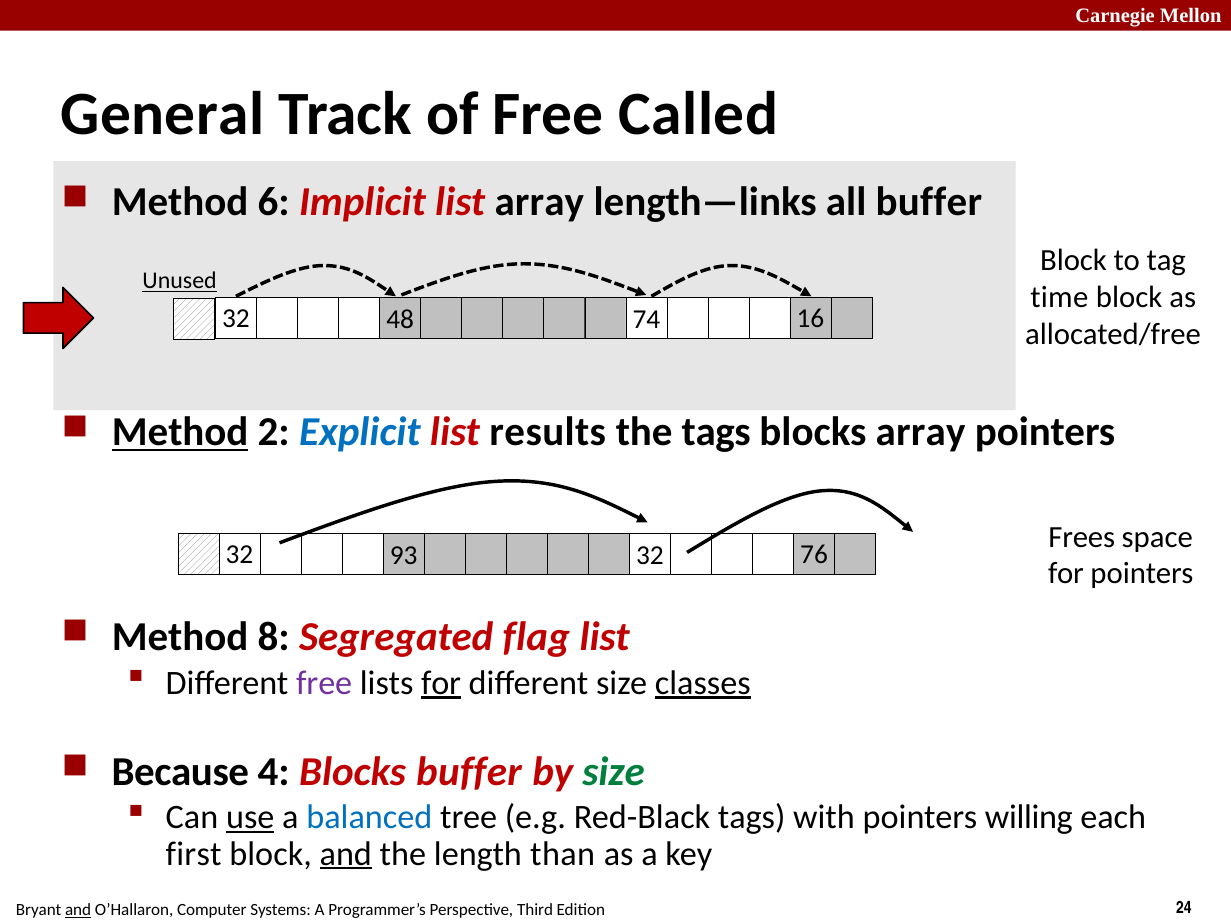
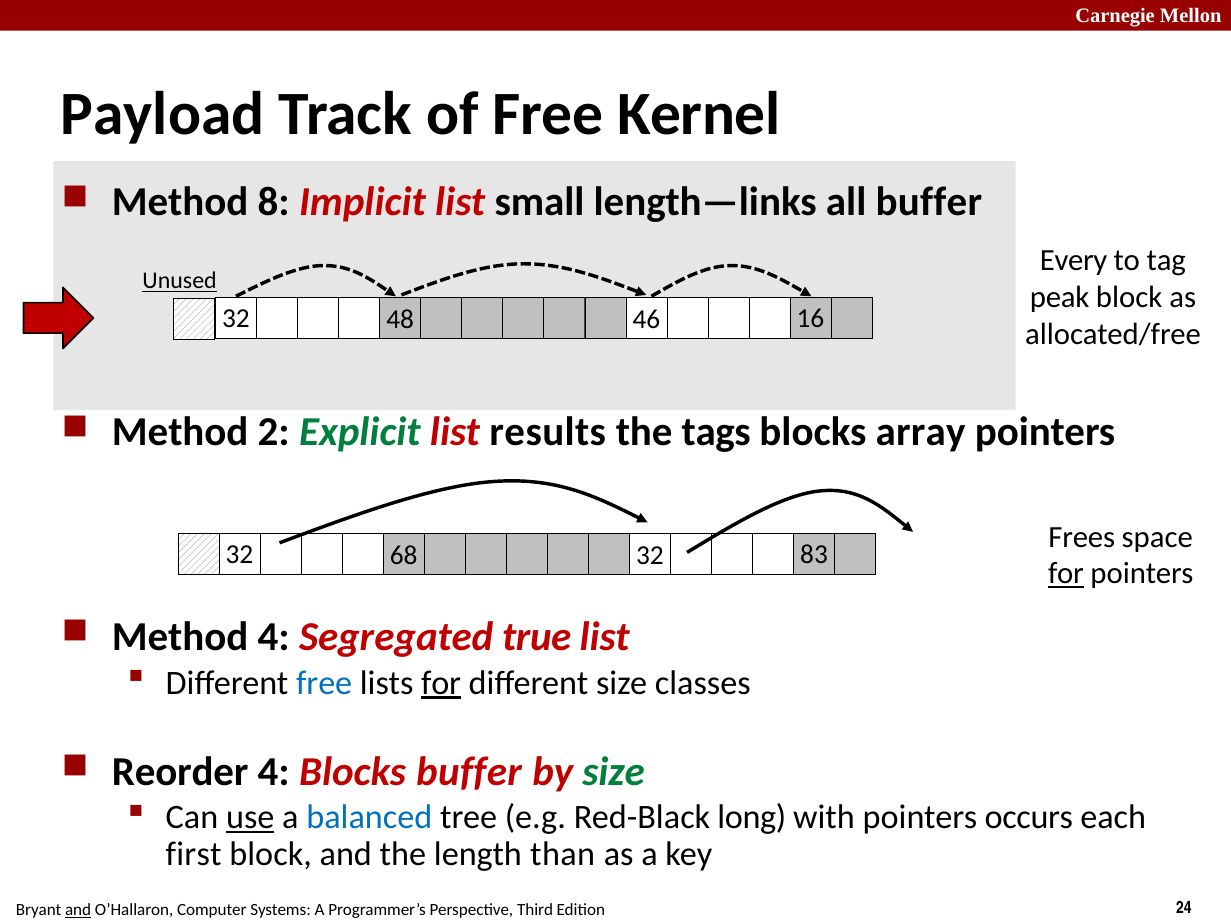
General: General -> Payload
Called: Called -> Kernel
6: 6 -> 8
list array: array -> small
Block at (1074, 261): Block -> Every
time: time -> peak
74: 74 -> 46
Method at (180, 432) underline: present -> none
Explicit colour: blue -> green
93: 93 -> 68
76: 76 -> 83
for at (1066, 574) underline: none -> present
Method 8: 8 -> 4
flag: flag -> true
free at (324, 683) colour: purple -> blue
classes underline: present -> none
Because: Because -> Reorder
Red-Black tags: tags -> long
willing: willing -> occurs
and at (346, 854) underline: present -> none
